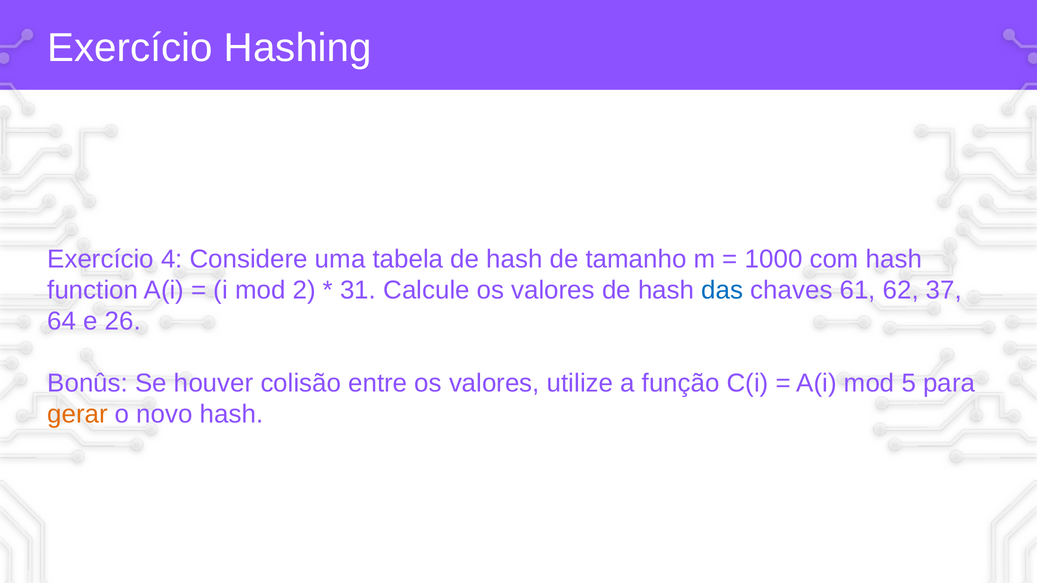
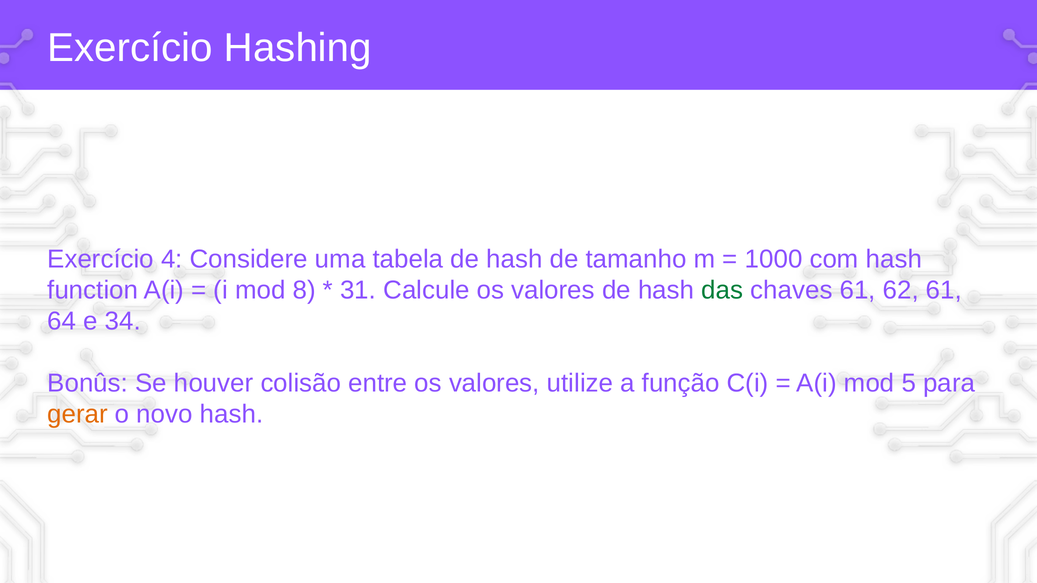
2: 2 -> 8
das colour: blue -> green
62 37: 37 -> 61
26: 26 -> 34
